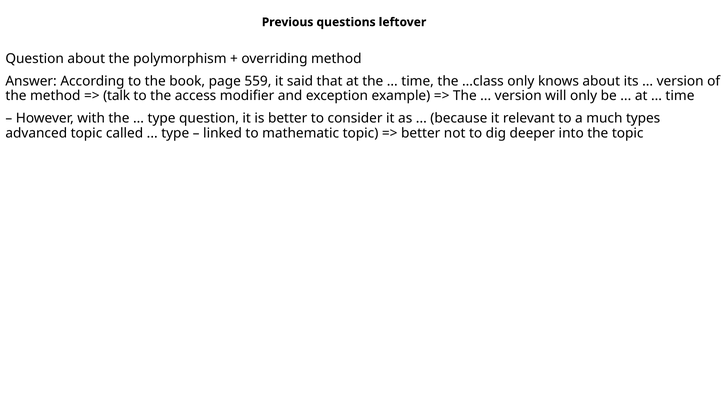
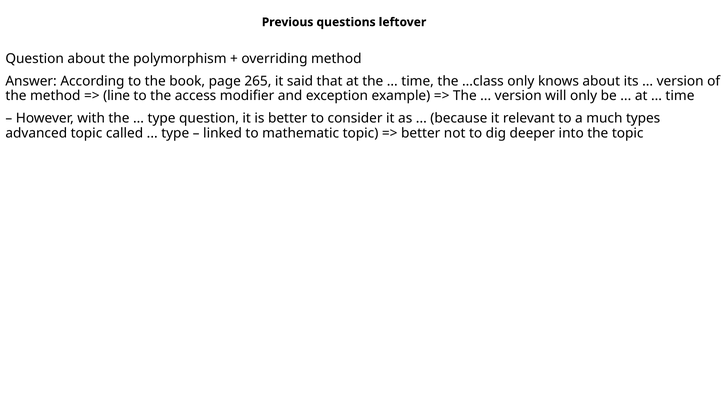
559: 559 -> 265
talk: talk -> line
